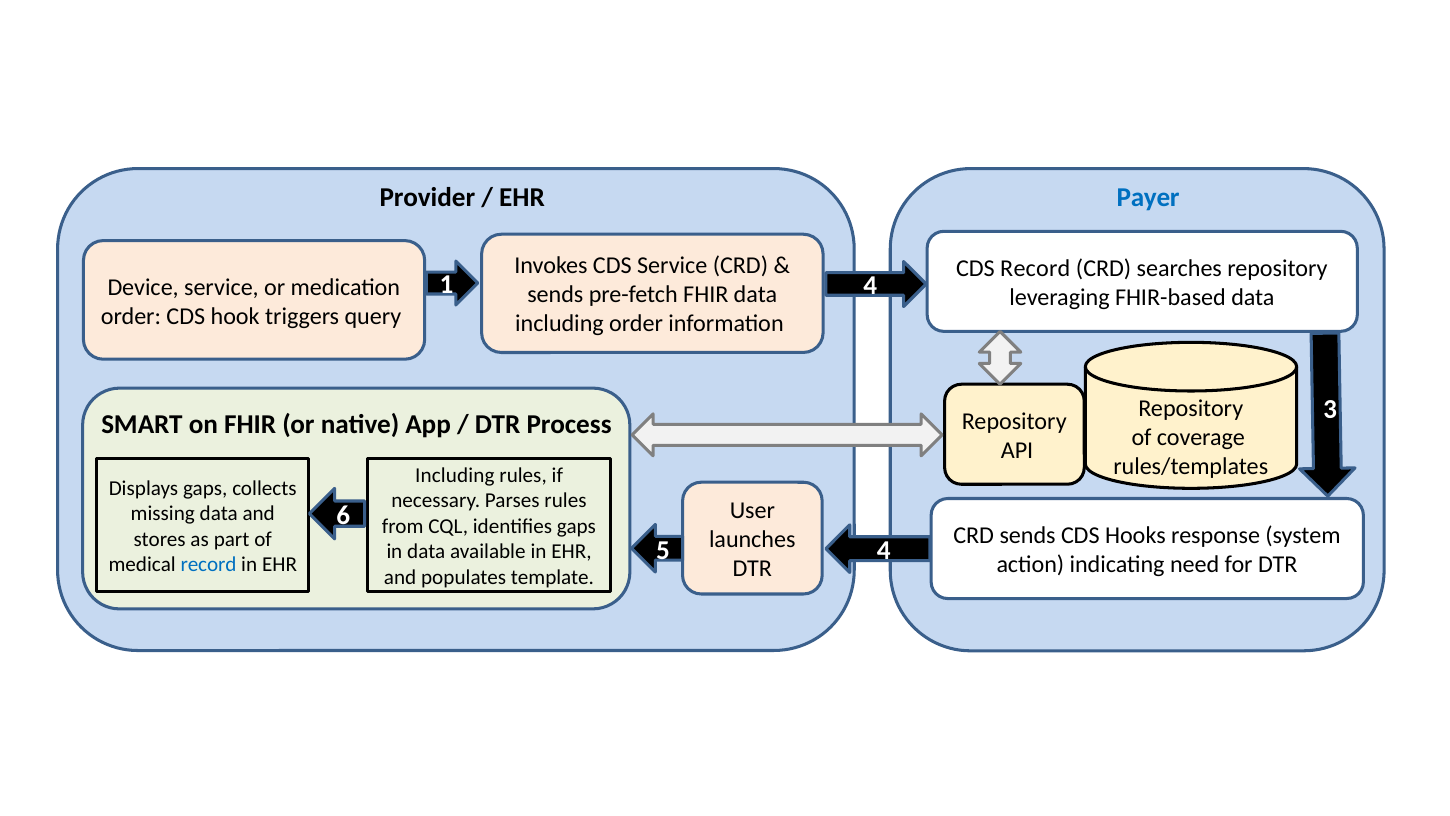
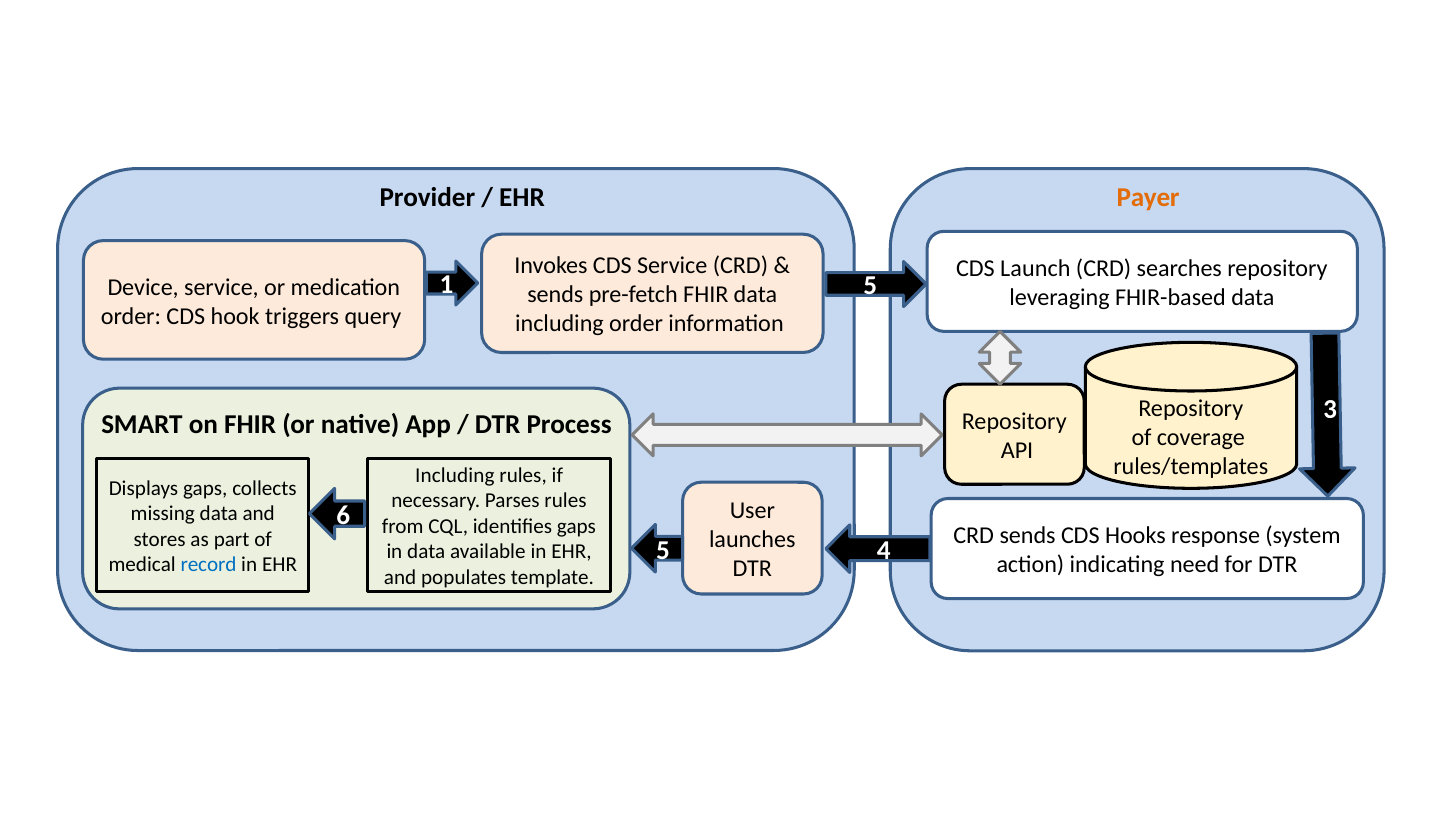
Payer colour: blue -> orange
CDS Record: Record -> Launch
1 4: 4 -> 5
